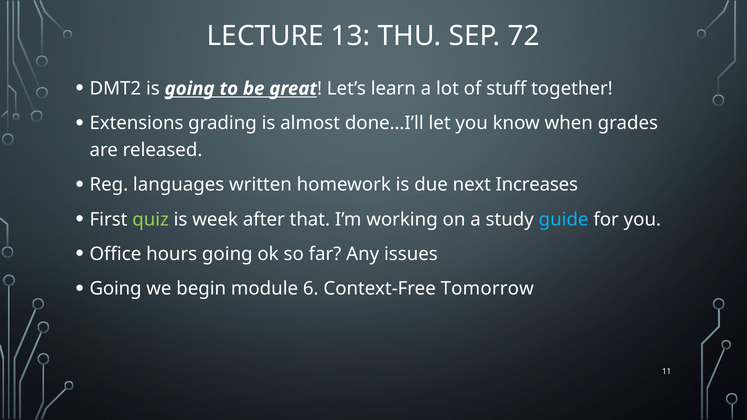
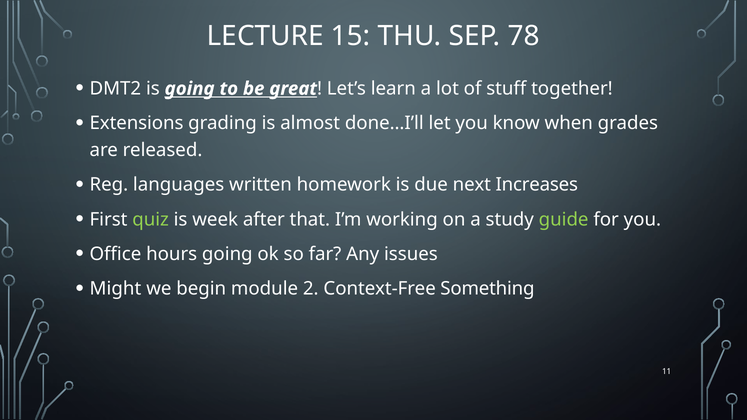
13: 13 -> 15
72: 72 -> 78
guide colour: light blue -> light green
Going at (116, 289): Going -> Might
6: 6 -> 2
Tomorrow: Tomorrow -> Something
